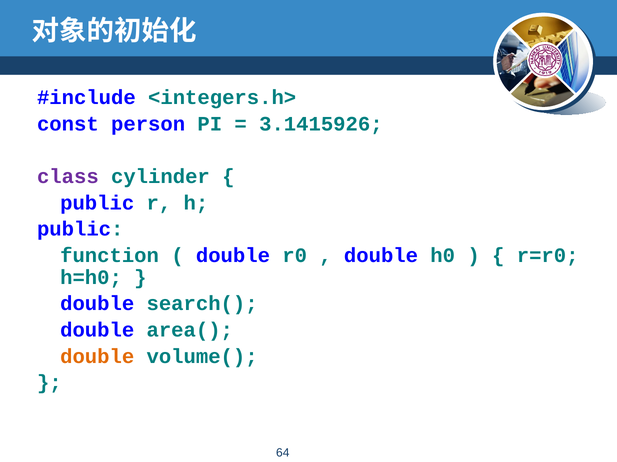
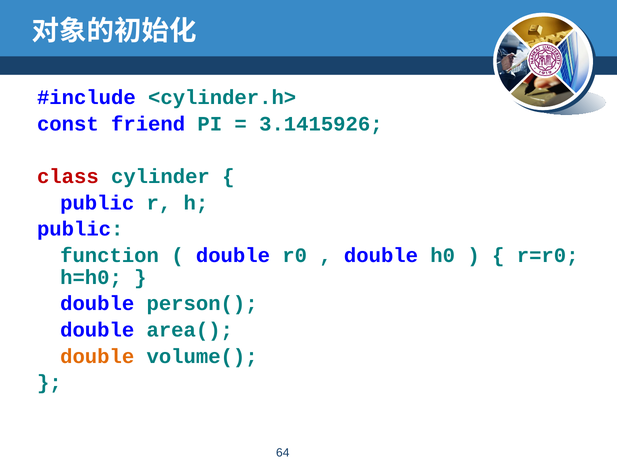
<integers.h>: <integers.h> -> <cylinder.h>
person: person -> friend
class colour: purple -> red
search(: search( -> person(
